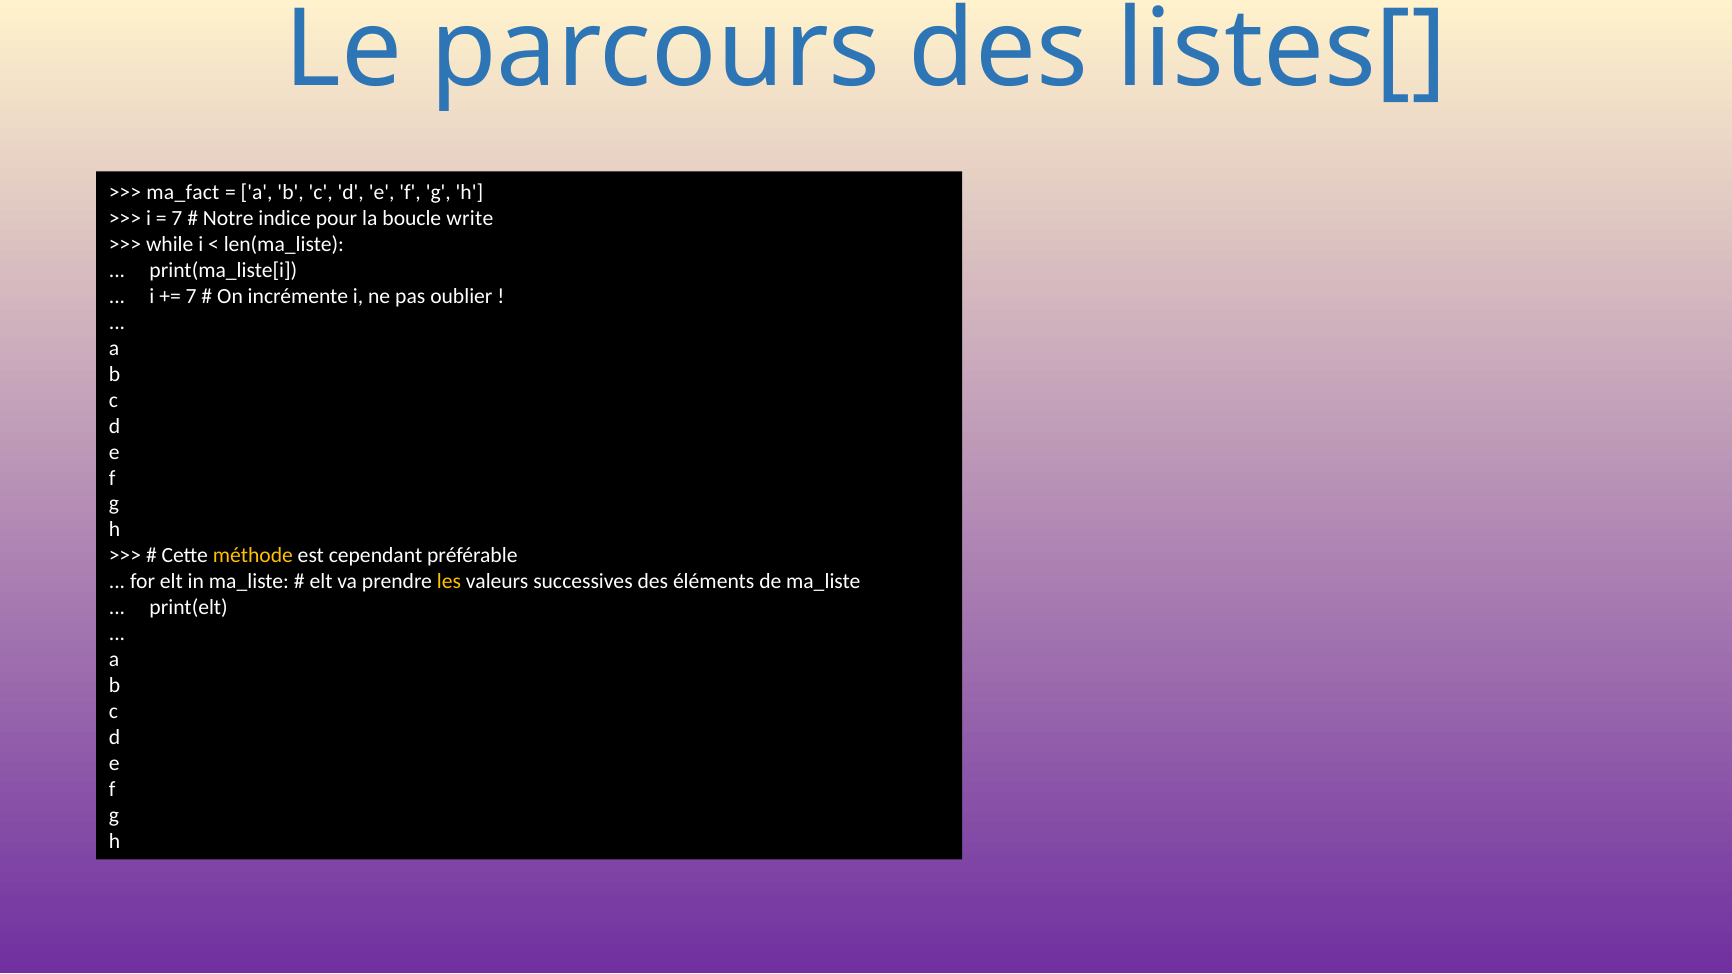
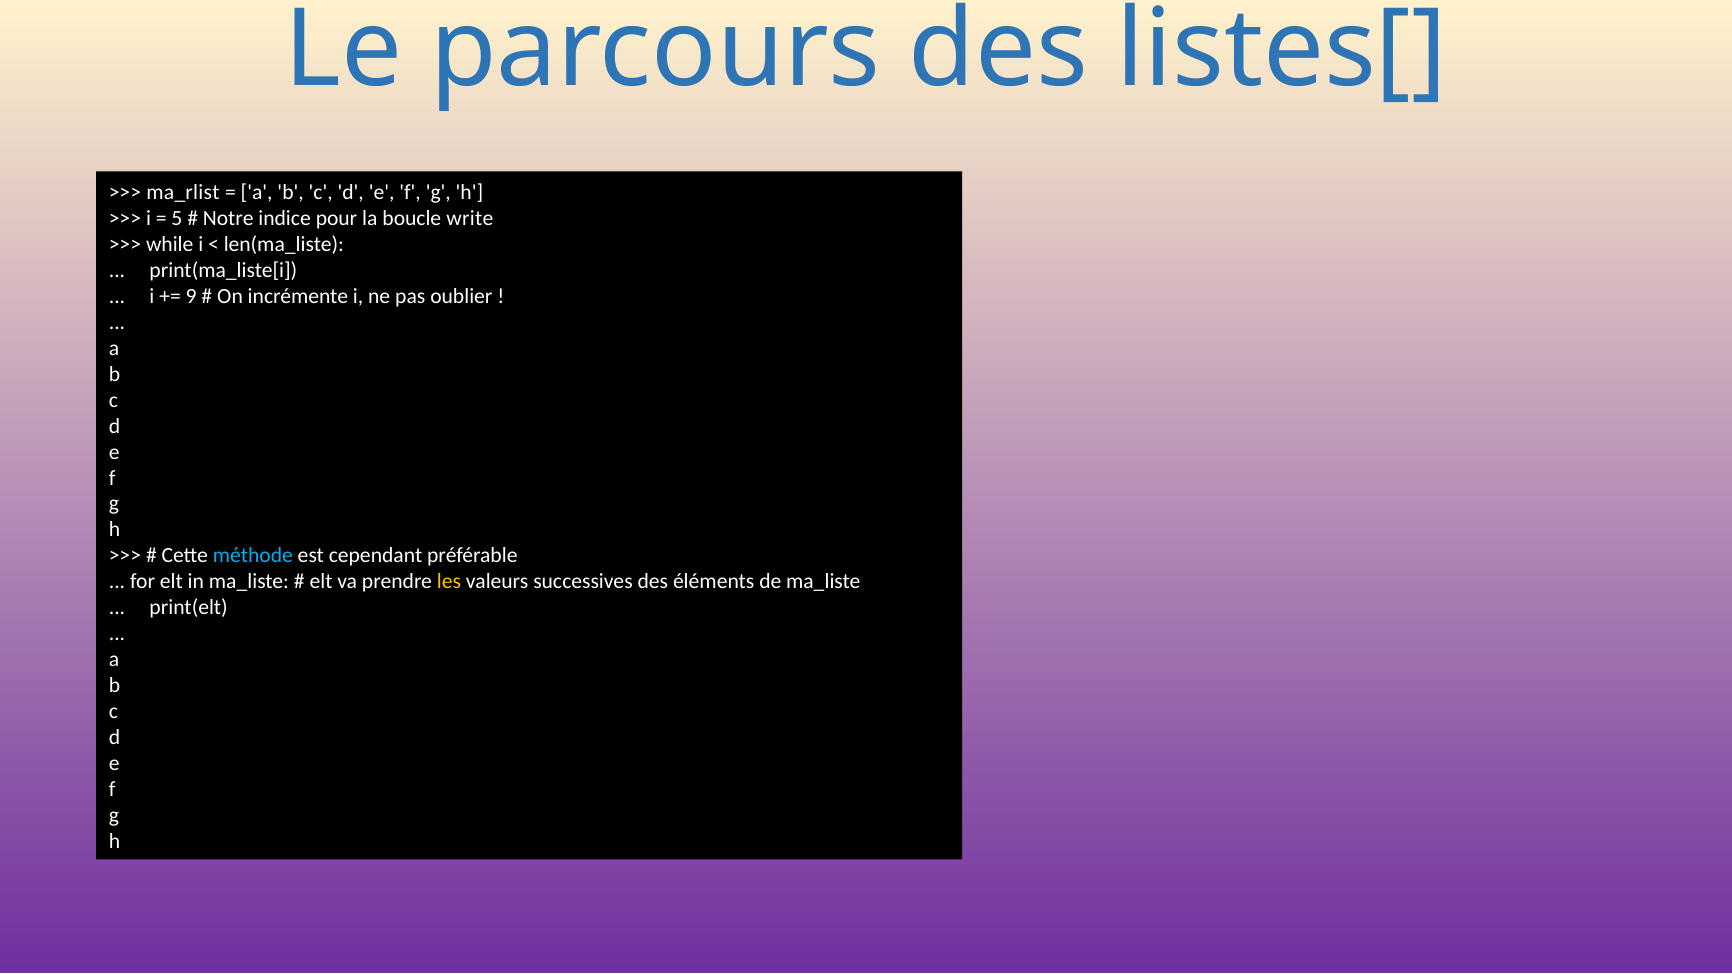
ma_fact: ma_fact -> ma_rlist
7 at (177, 218): 7 -> 5
7 at (191, 296): 7 -> 9
méthode colour: yellow -> light blue
